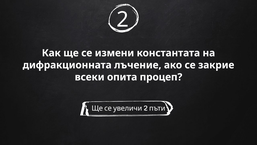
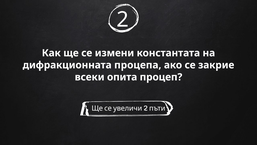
лъчение: лъчение -> процепа
